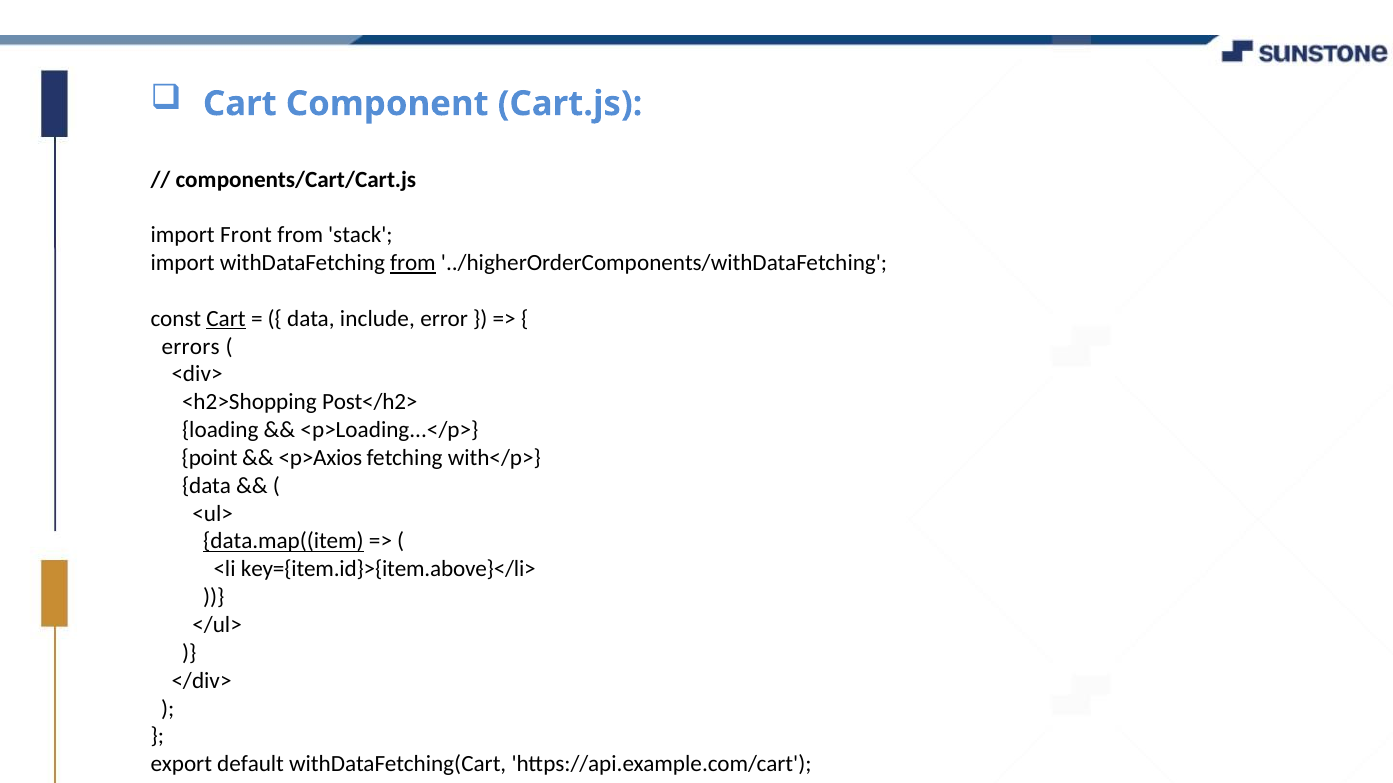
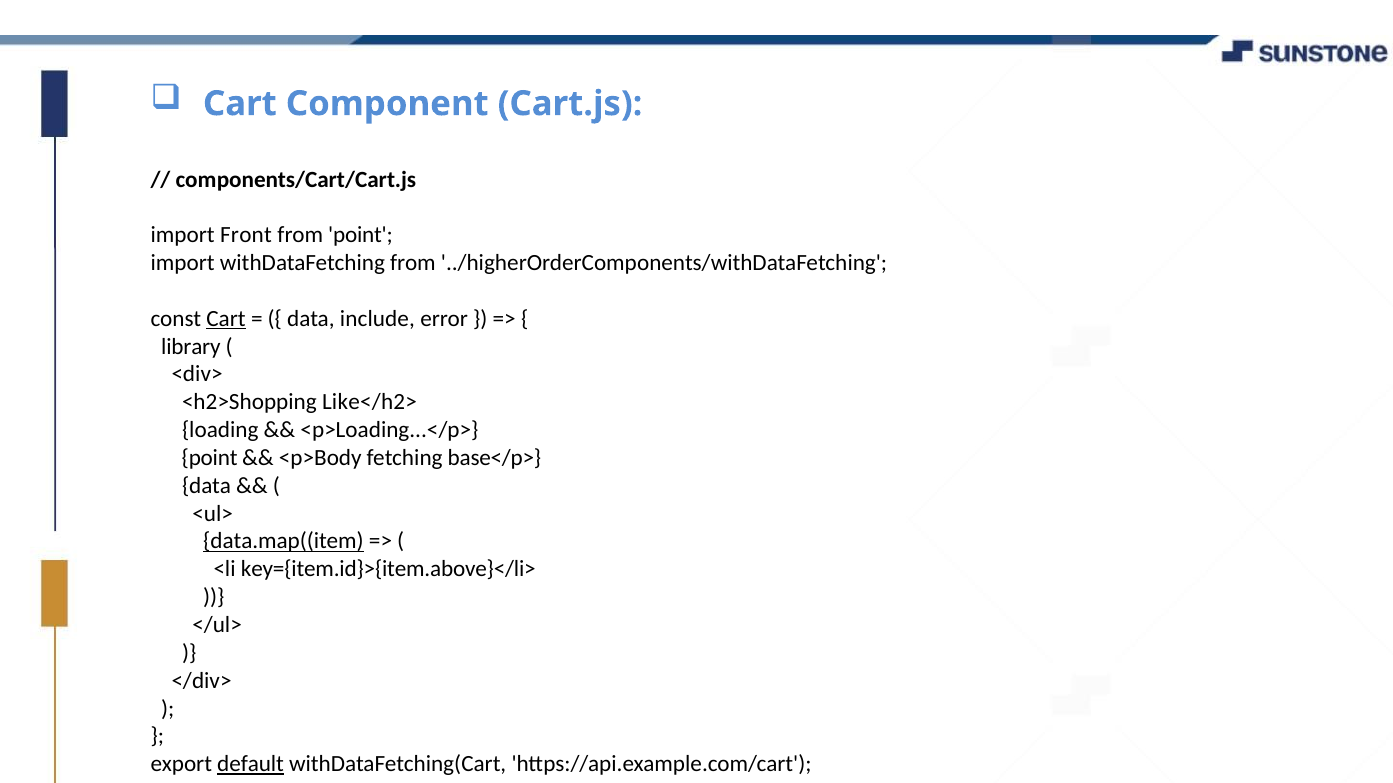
from stack: stack -> point
from at (413, 263) underline: present -> none
errors: errors -> library
Post</h2>: Post</h2> -> Like</h2>
<p>Axios: <p>Axios -> <p>Body
with</p>: with</p> -> base</p>
default underline: none -> present
